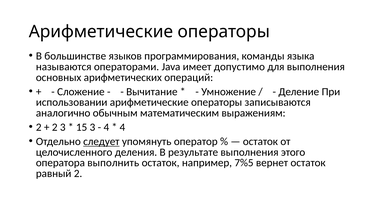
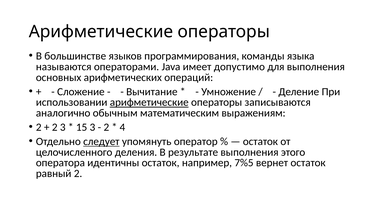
арифметические at (149, 103) underline: none -> present
4 at (106, 128): 4 -> 2
выполнить: выполнить -> идентичны
